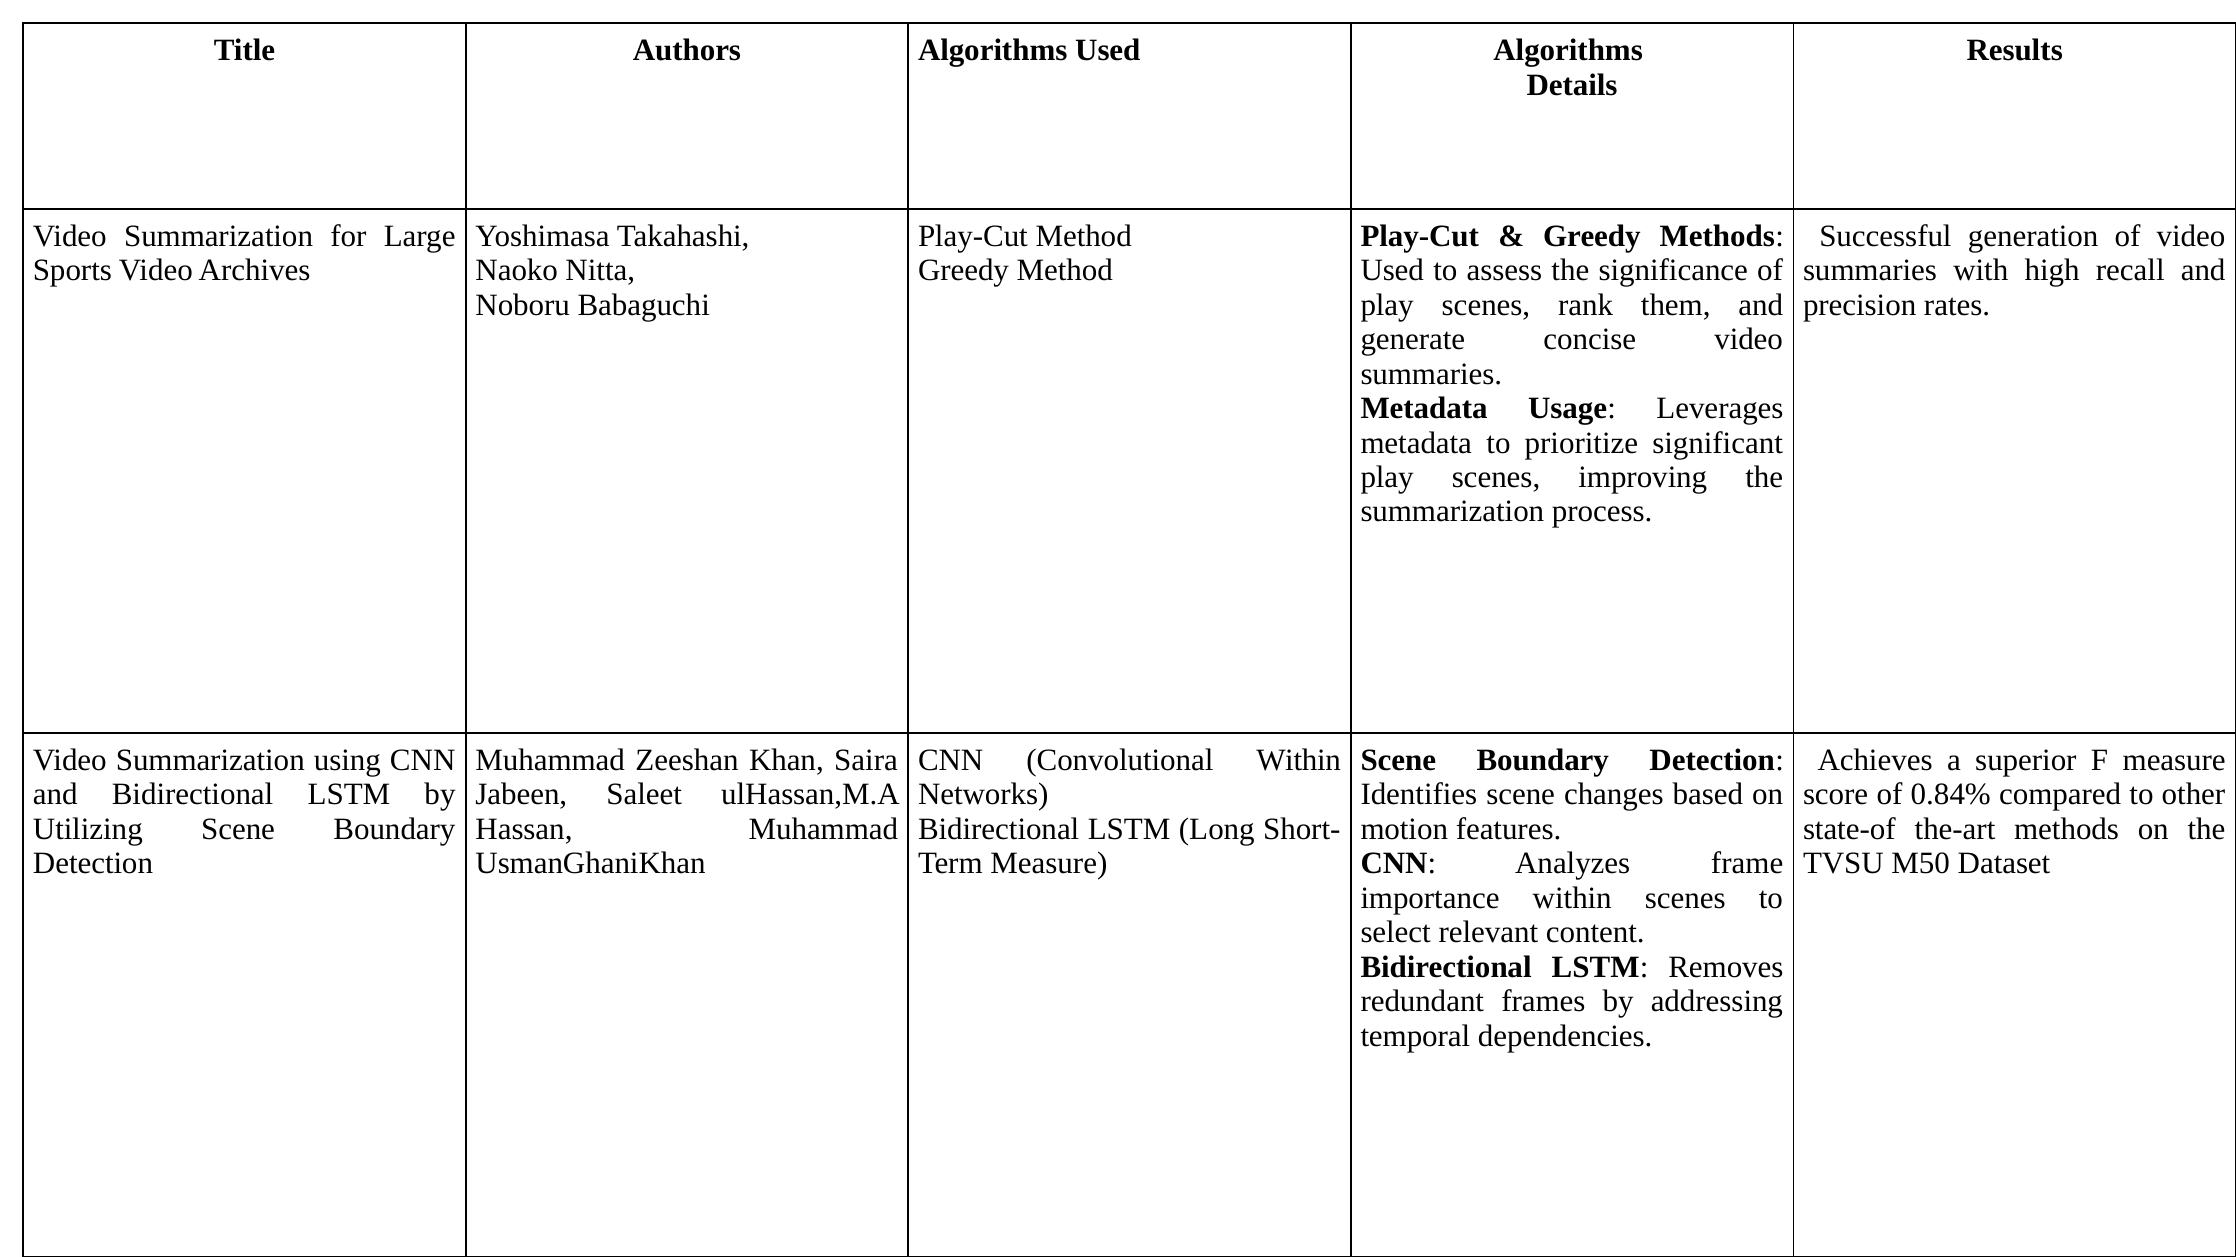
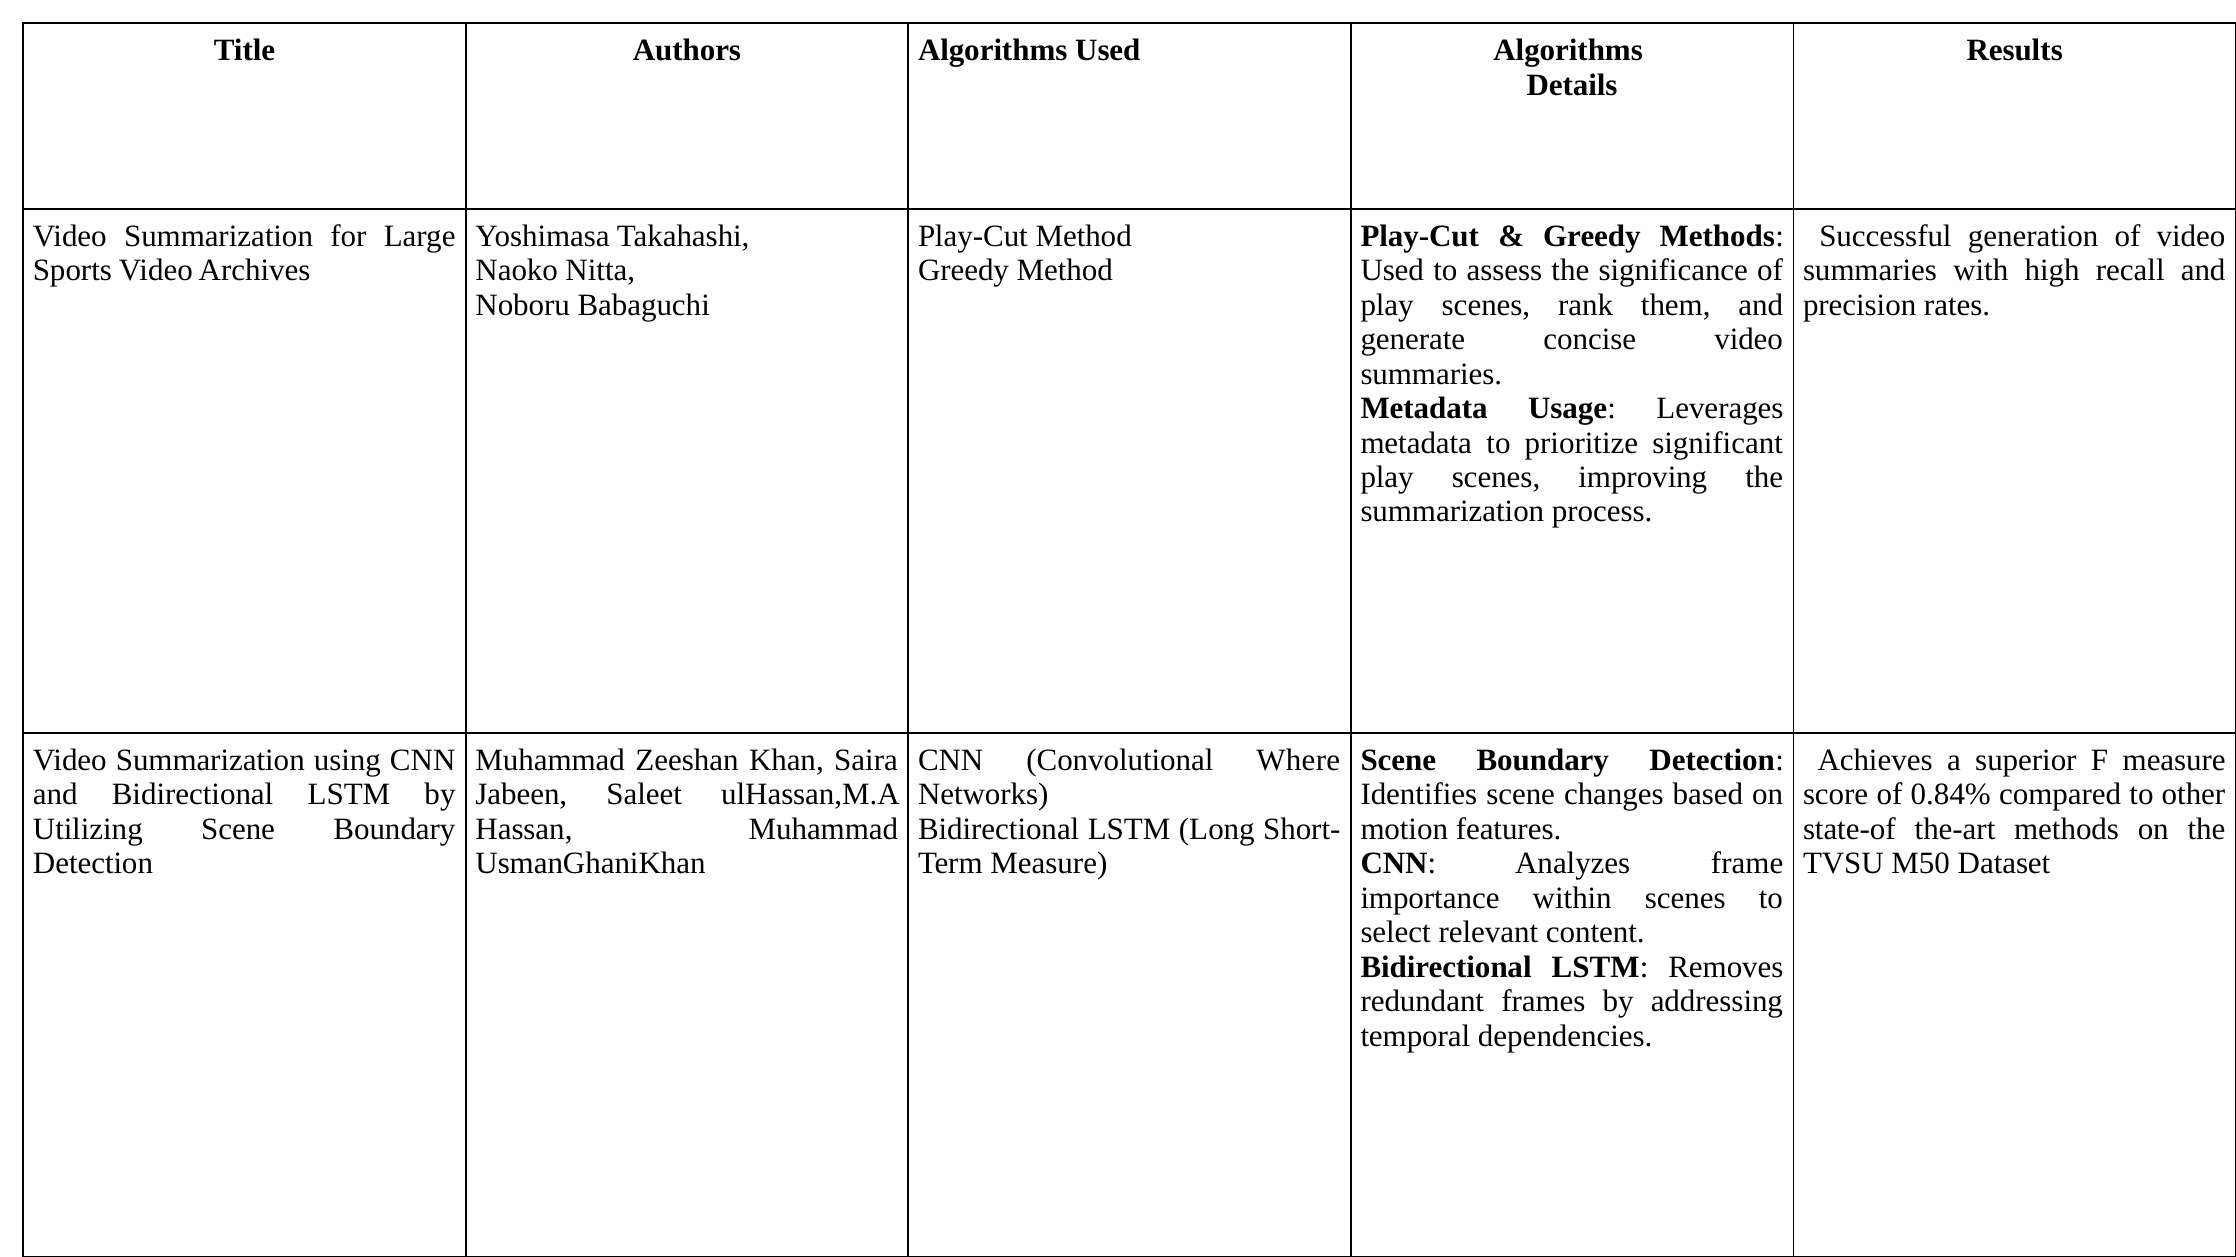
Convolutional Within: Within -> Where
